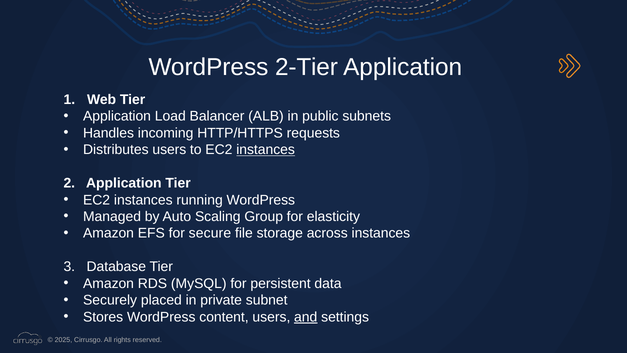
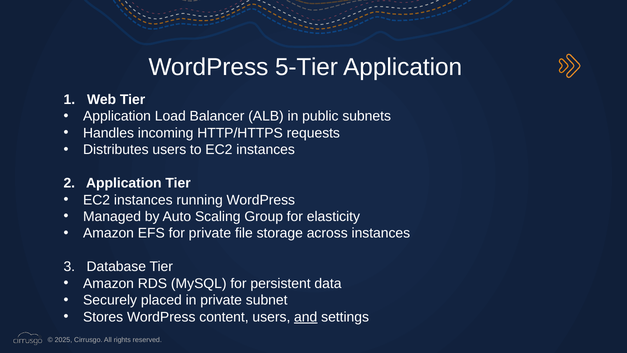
2-Tier: 2-Tier -> 5-Tier
instances at (266, 150) underline: present -> none
for secure: secure -> private
